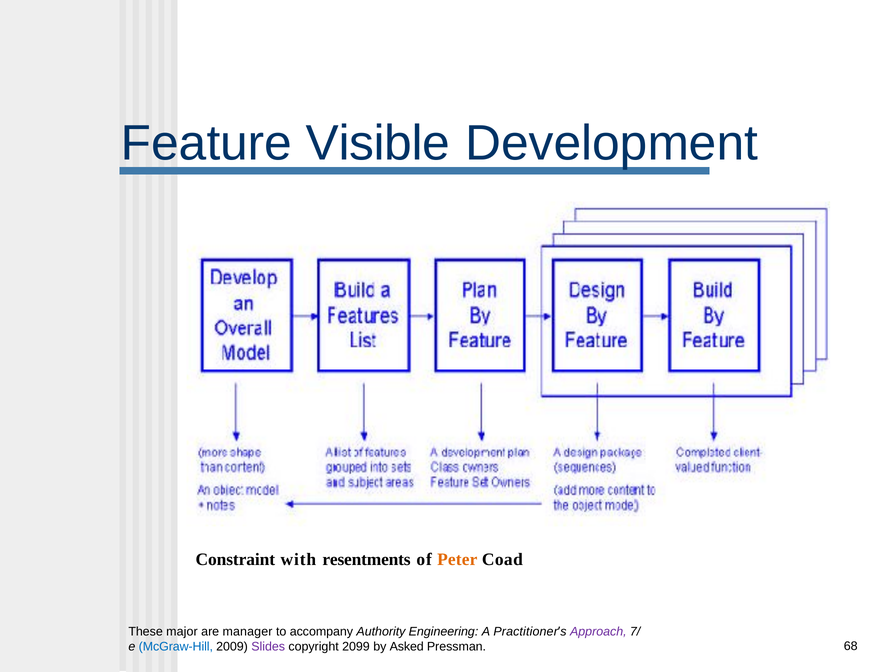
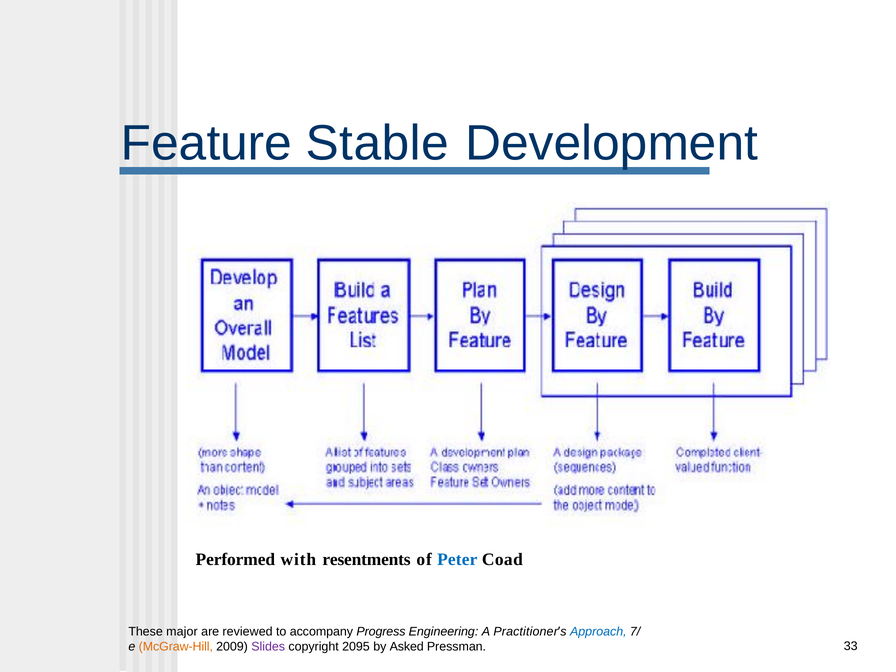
Visible: Visible -> Stable
Constraint: Constraint -> Performed
Peter colour: orange -> blue
manager: manager -> reviewed
Authority: Authority -> Progress
Approach colour: purple -> blue
McGraw-Hill colour: blue -> orange
2099: 2099 -> 2095
68: 68 -> 33
